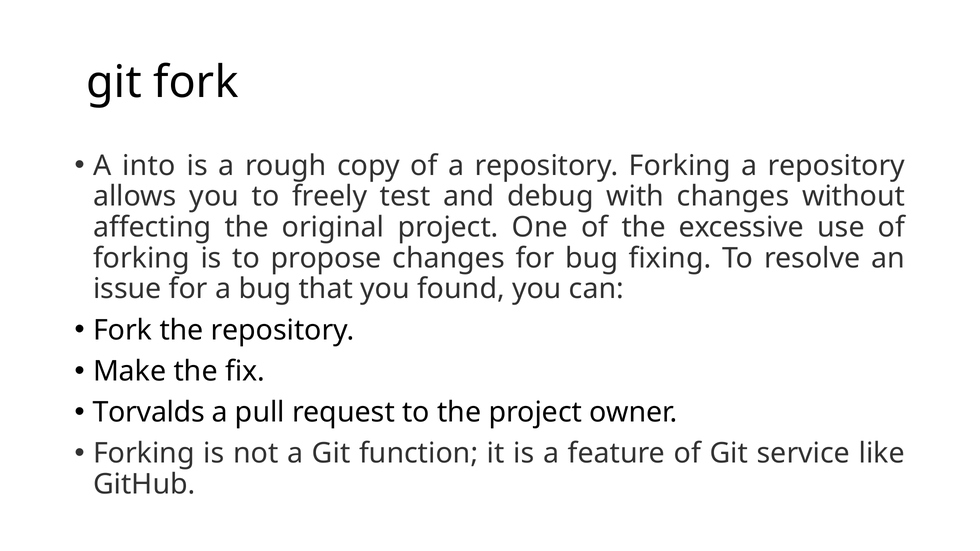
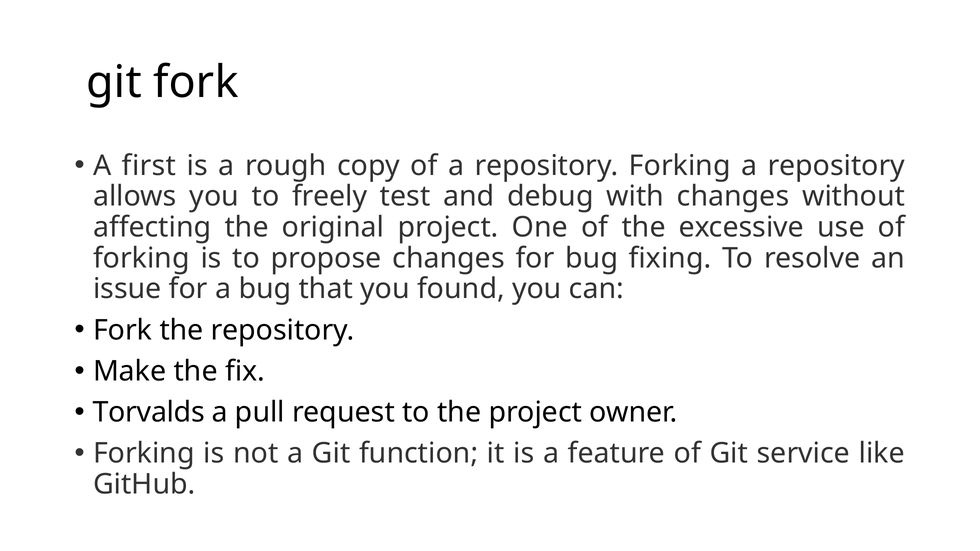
into: into -> first
